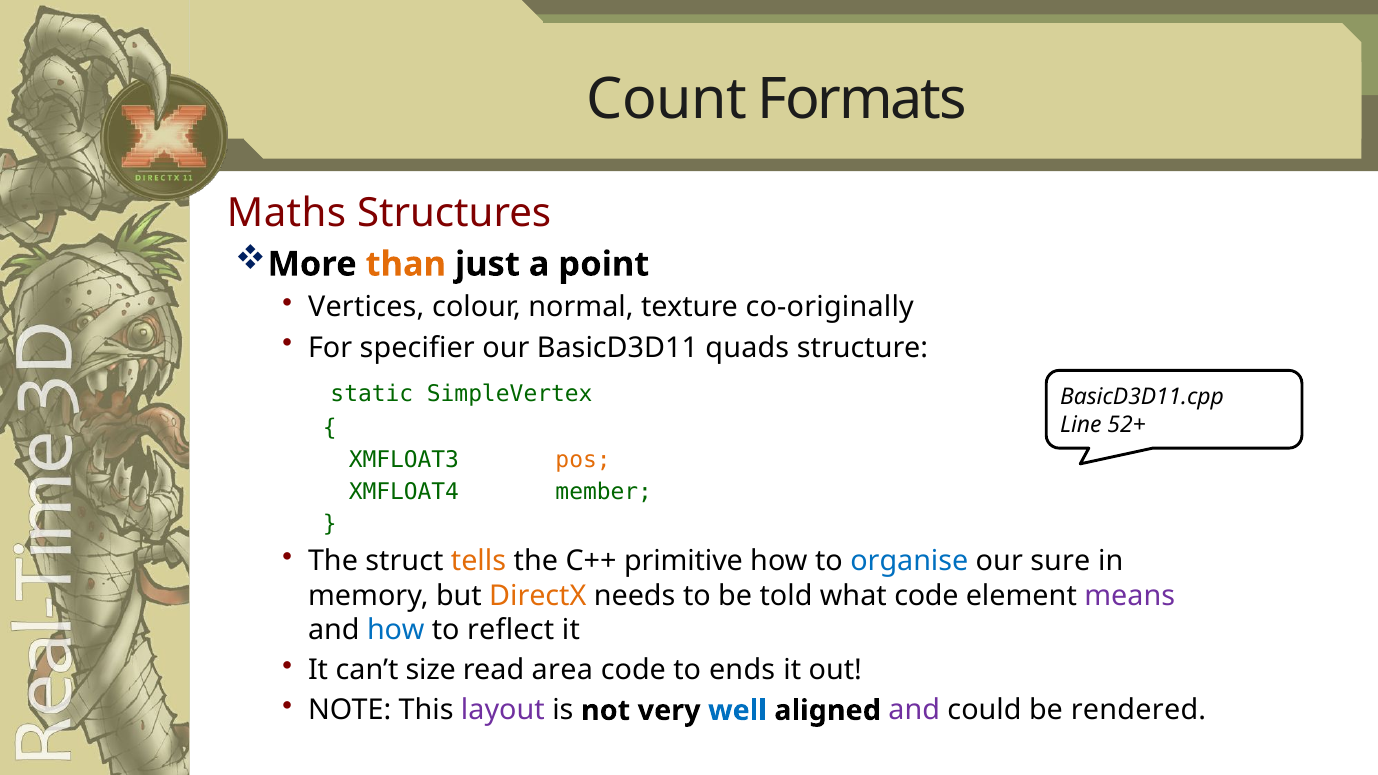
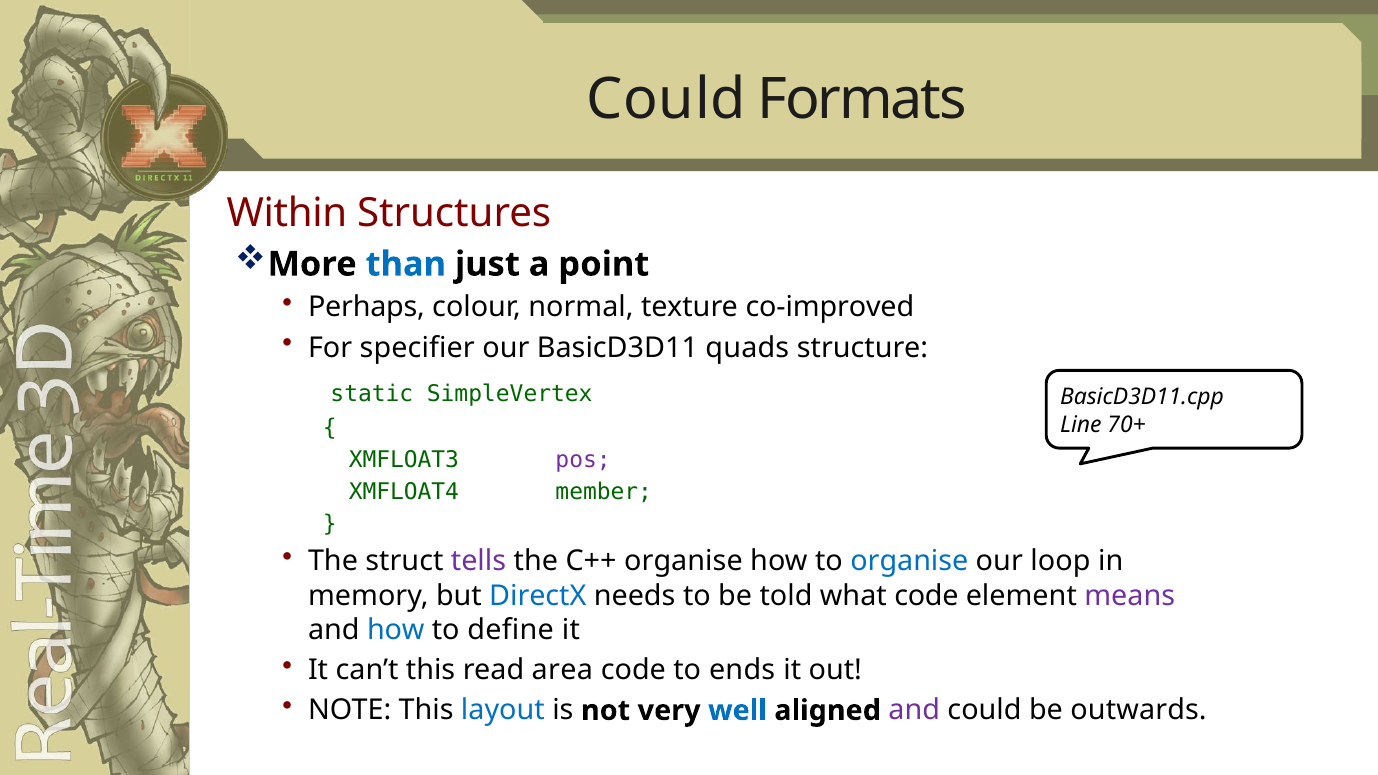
Count at (667, 100): Count -> Could
Maths: Maths -> Within
than colour: orange -> blue
Vertices: Vertices -> Perhaps
co-originally: co-originally -> co-improved
52+: 52+ -> 70+
pos colour: orange -> purple
tells colour: orange -> purple
C++ primitive: primitive -> organise
sure: sure -> loop
DirectX colour: orange -> blue
reflect: reflect -> define
can’t size: size -> this
layout colour: purple -> blue
rendered: rendered -> outwards
